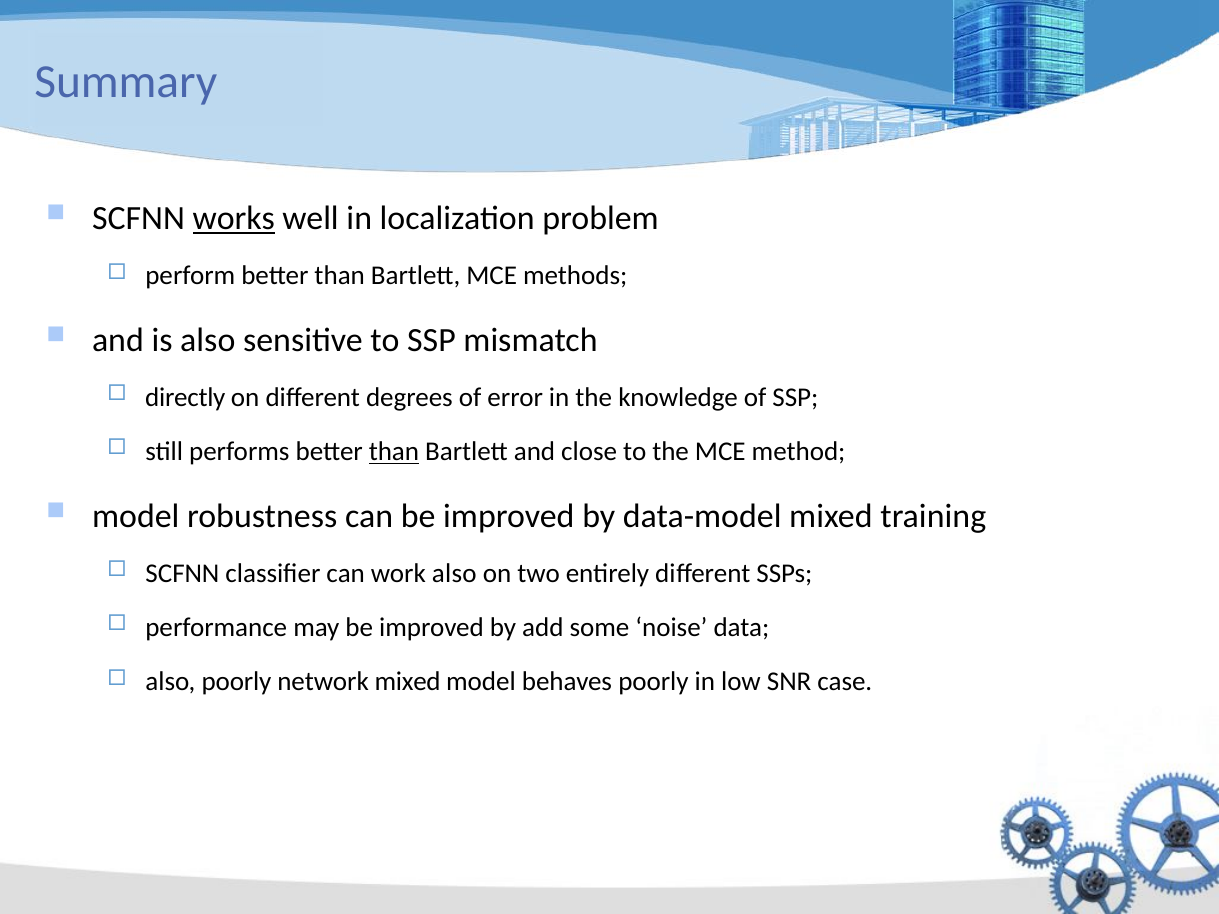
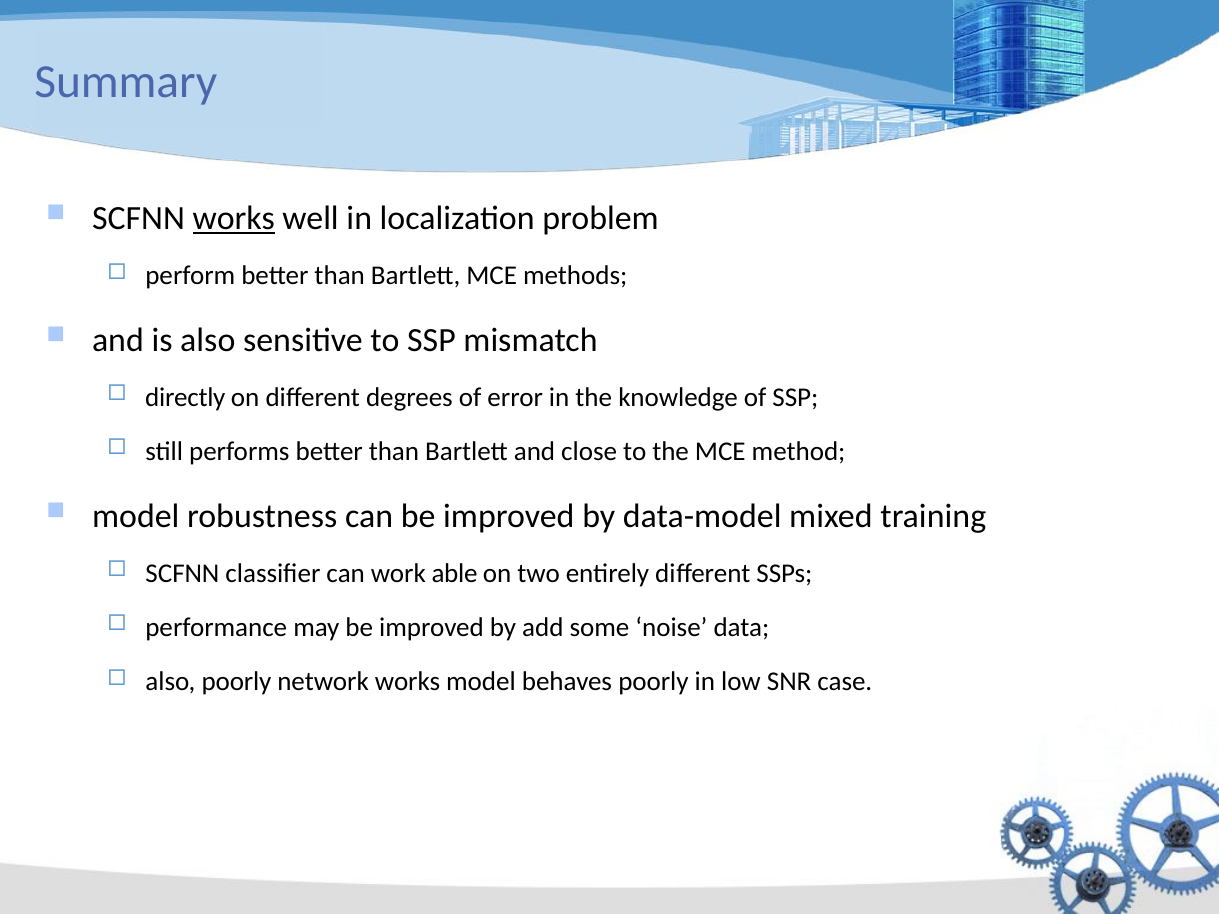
than at (394, 452) underline: present -> none
work also: also -> able
network mixed: mixed -> works
